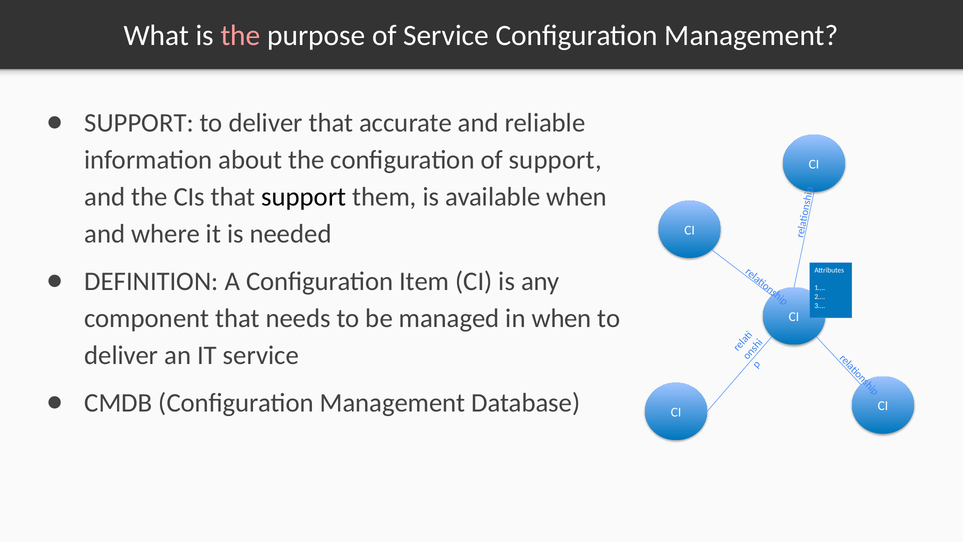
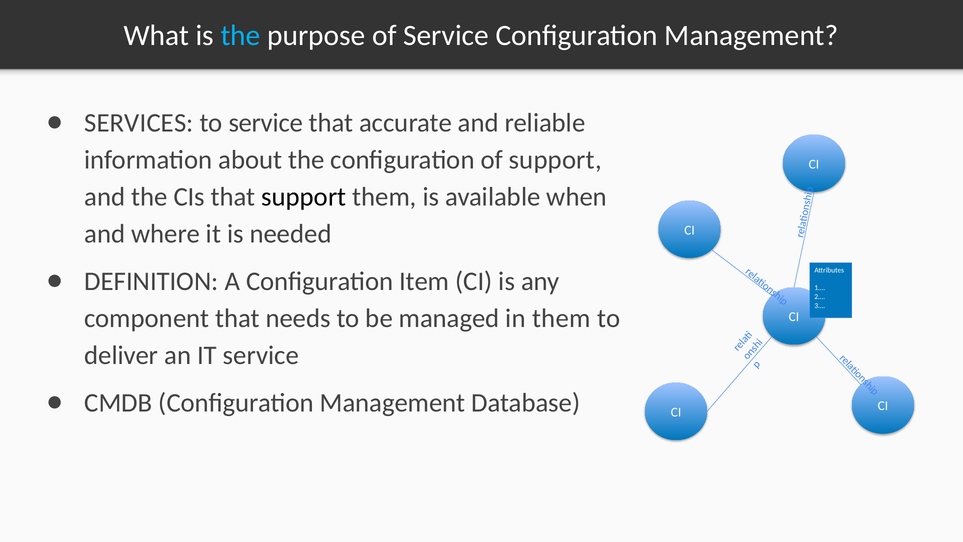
the at (241, 36) colour: pink -> light blue
SUPPORT at (139, 123): SUPPORT -> SERVICES
deliver at (266, 123): deliver -> service
in when: when -> them
